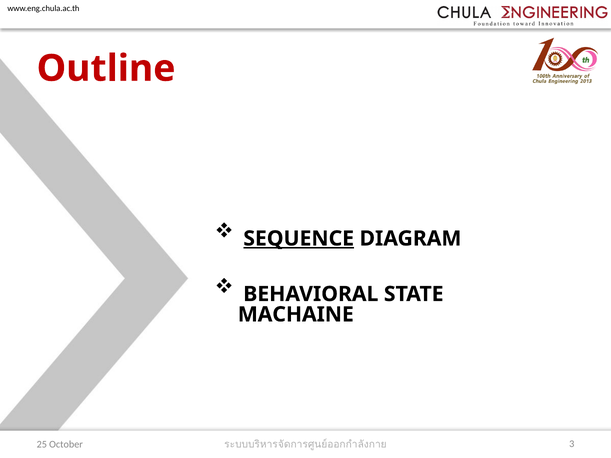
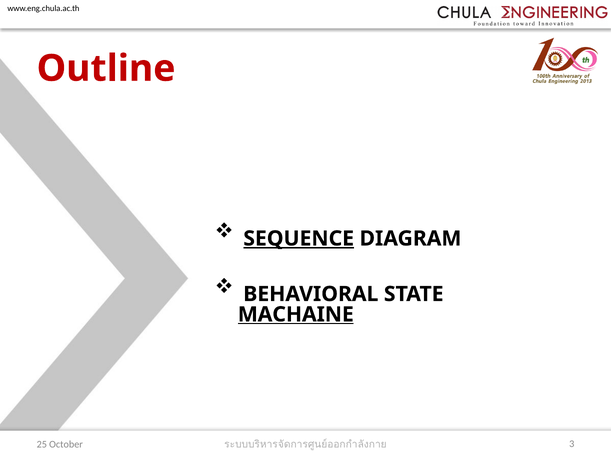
MACHAINE underline: none -> present
